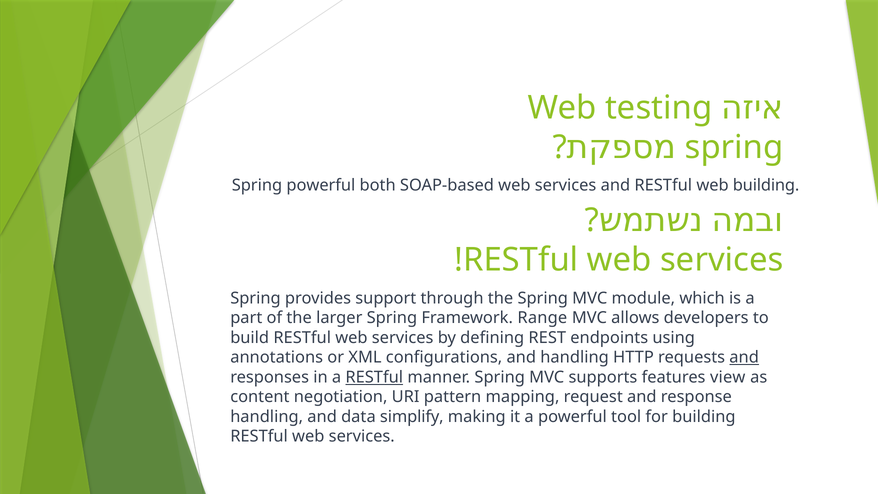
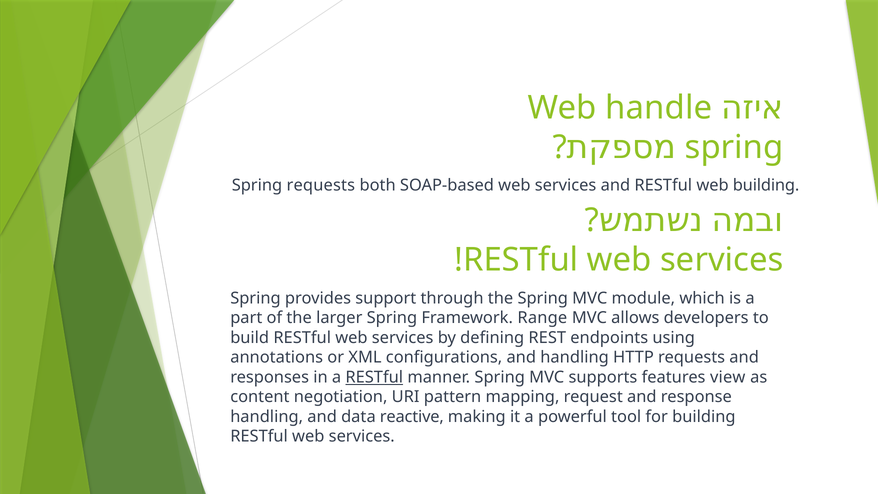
testing: testing -> handle
Spring powerful: powerful -> requests
and at (744, 357) underline: present -> none
simplify: simplify -> reactive
